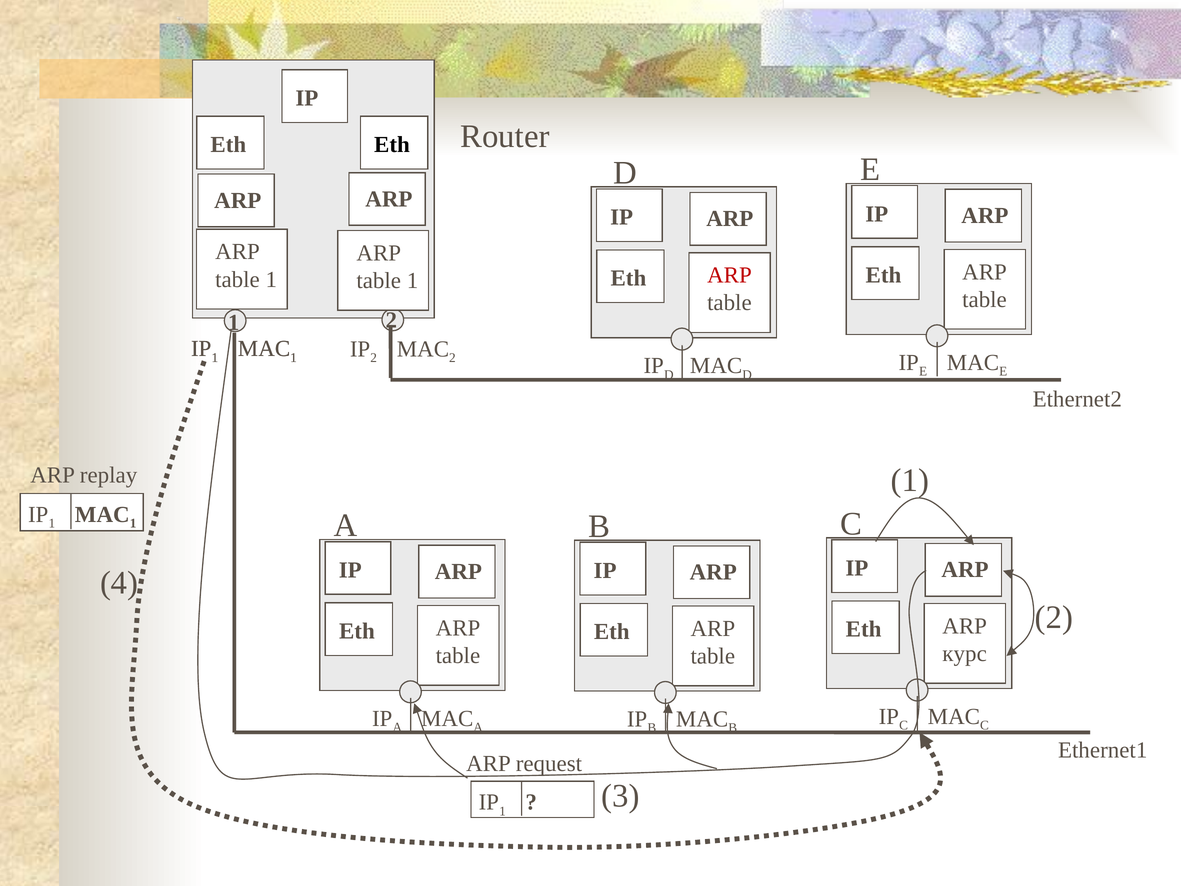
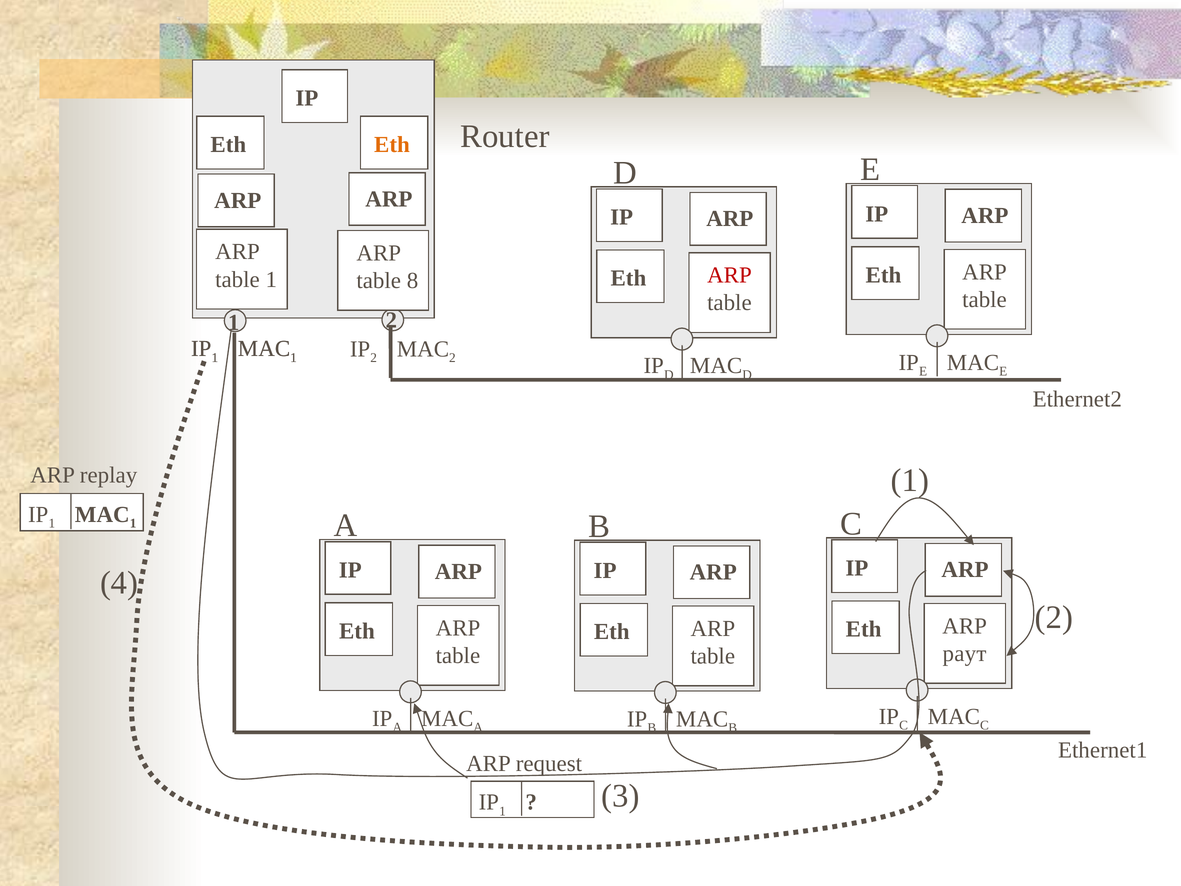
Eth at (392, 145) colour: black -> orange
1 at (413, 281): 1 -> 8
курс: курс -> раут
